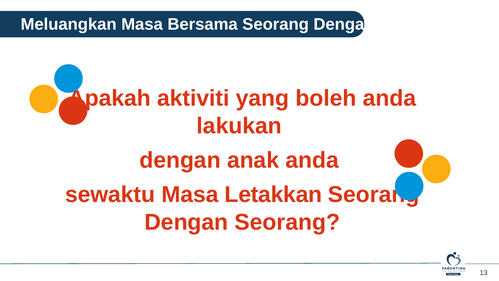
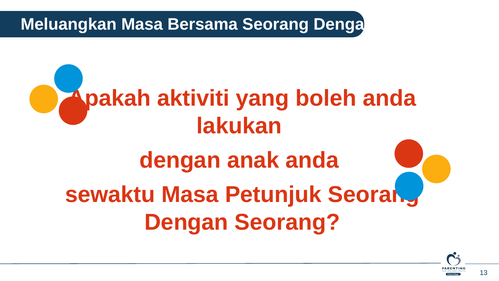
Letakkan: Letakkan -> Petunjuk
